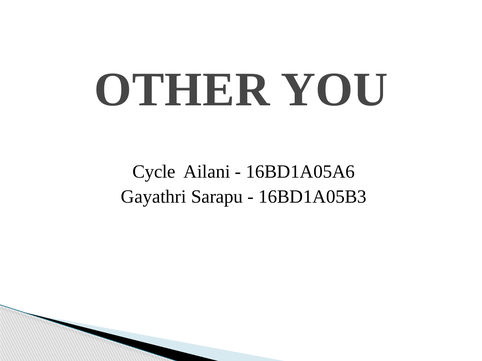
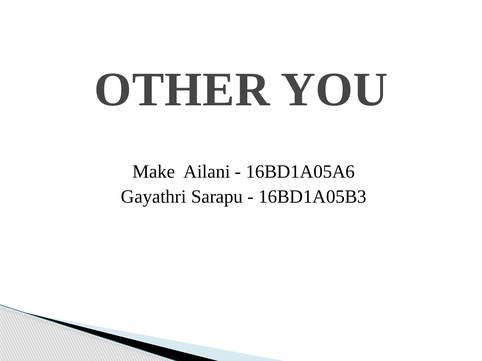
Cycle: Cycle -> Make
